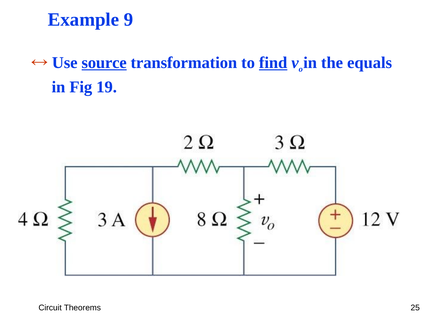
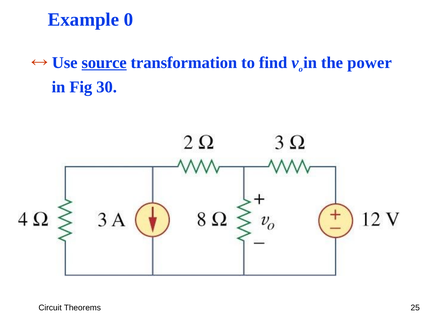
9: 9 -> 0
find underline: present -> none
equals: equals -> power
19: 19 -> 30
